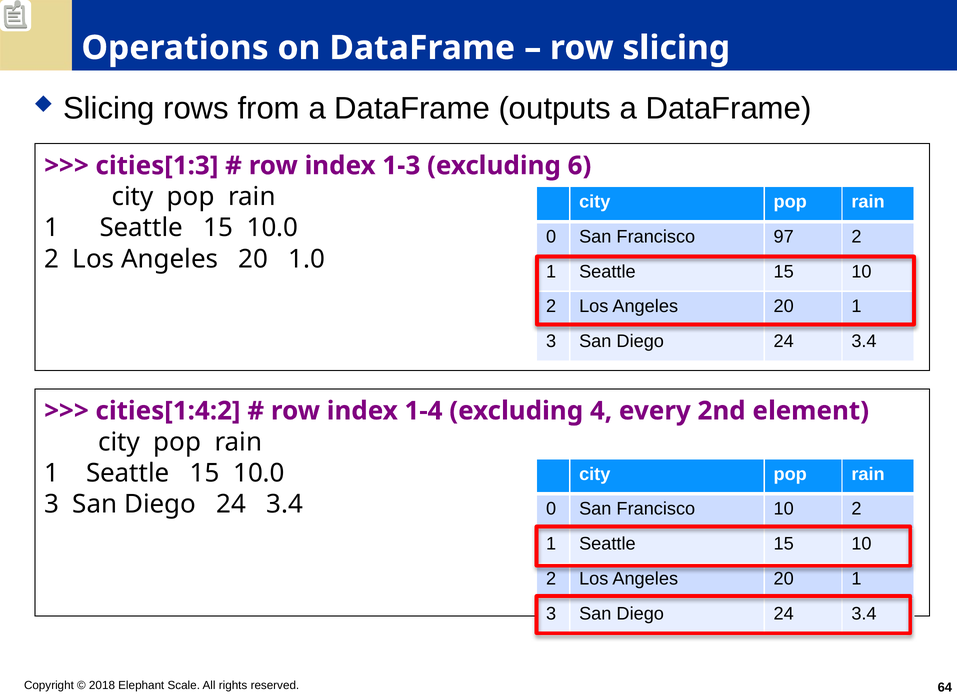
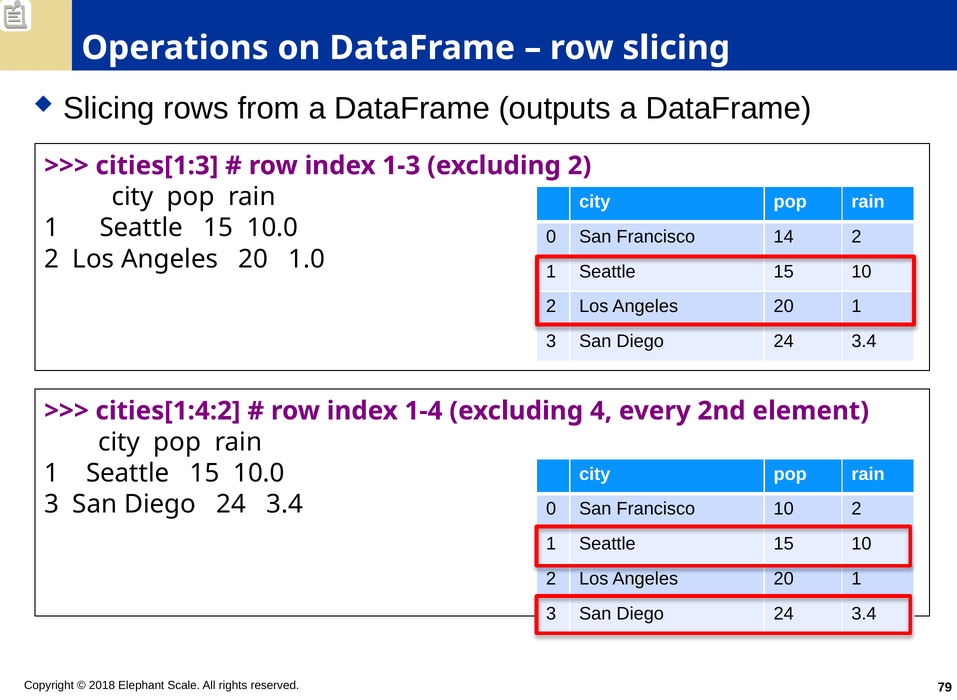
excluding 6: 6 -> 2
97: 97 -> 14
64: 64 -> 79
